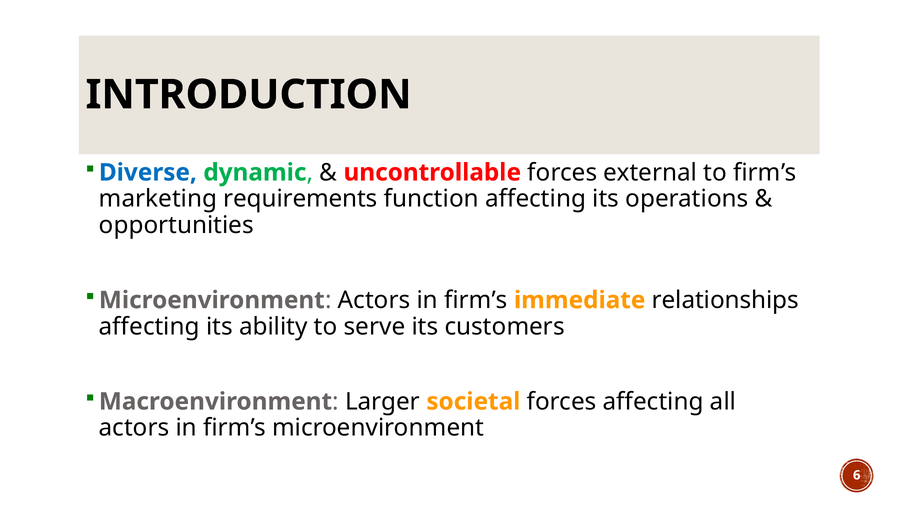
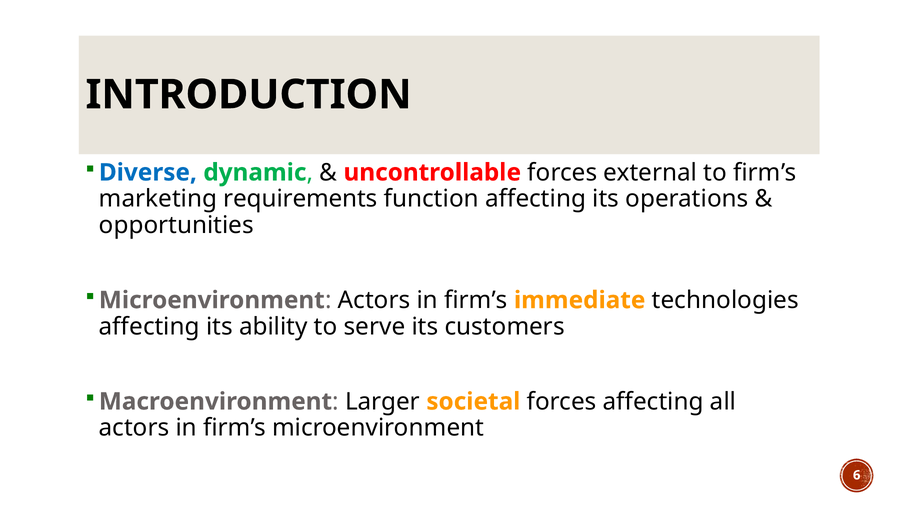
relationships: relationships -> technologies
